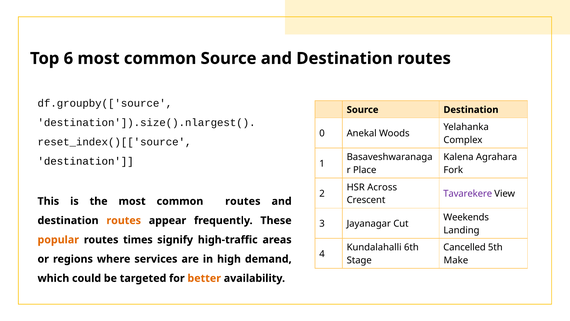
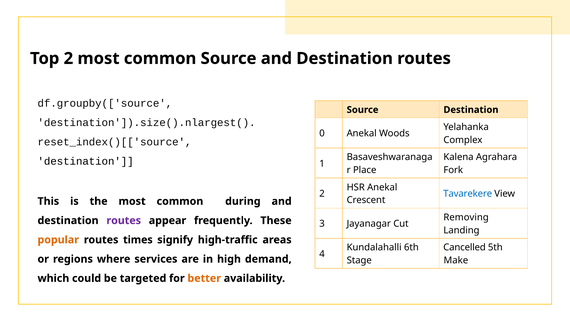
Top 6: 6 -> 2
HSR Across: Across -> Anekal
Tavarekere colour: purple -> blue
common routes: routes -> during
Weekends: Weekends -> Removing
routes at (124, 220) colour: orange -> purple
